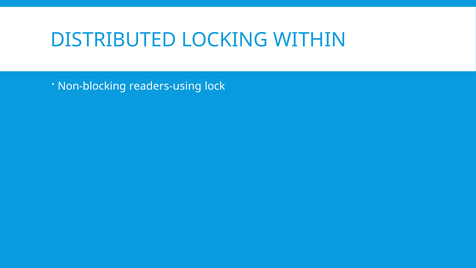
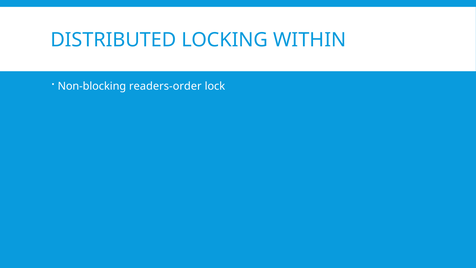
readers-using: readers-using -> readers-order
